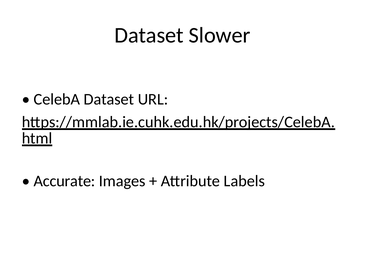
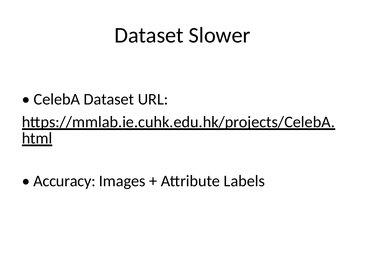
Accurate: Accurate -> Accuracy
